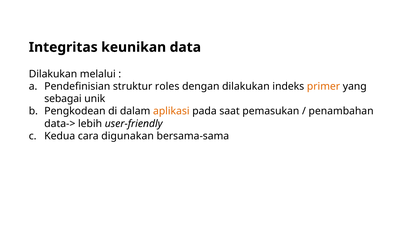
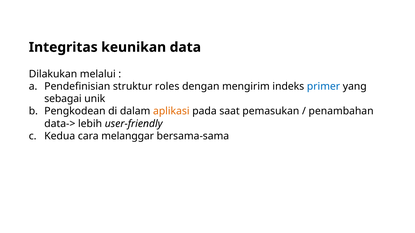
dengan dilakukan: dilakukan -> mengirim
primer colour: orange -> blue
digunakan: digunakan -> melanggar
